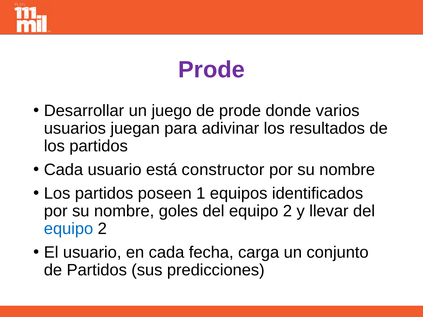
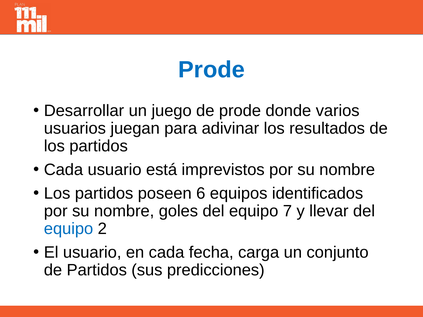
Prode at (212, 70) colour: purple -> blue
constructor: constructor -> imprevistos
1: 1 -> 6
goles del equipo 2: 2 -> 7
